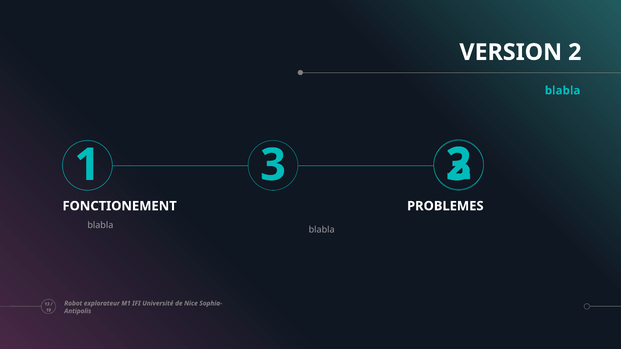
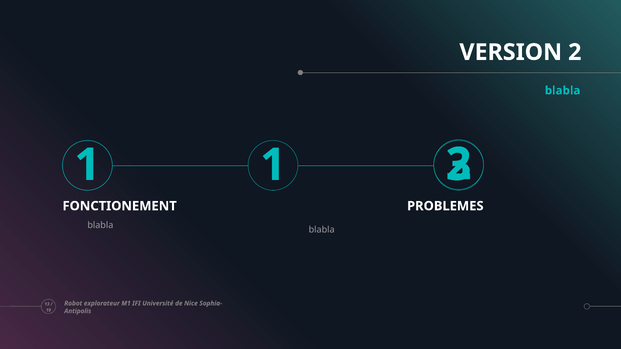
3 at (273, 165): 3 -> 1
